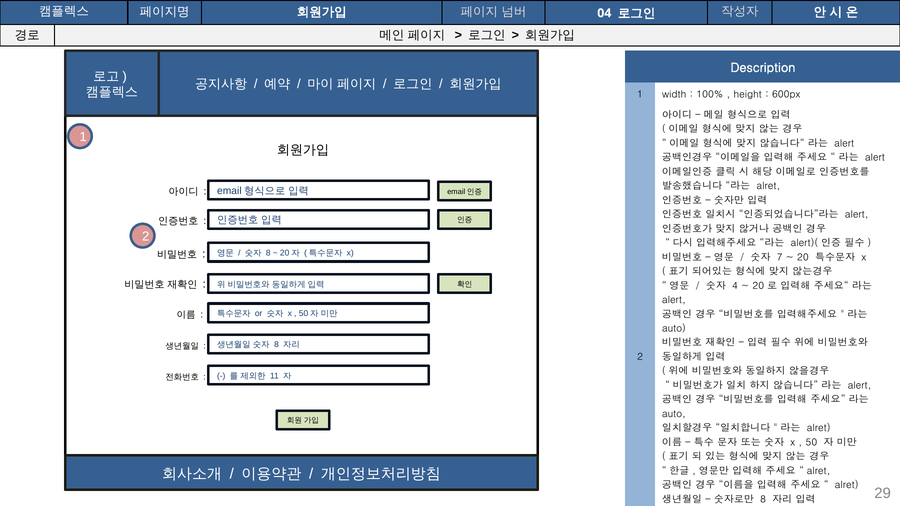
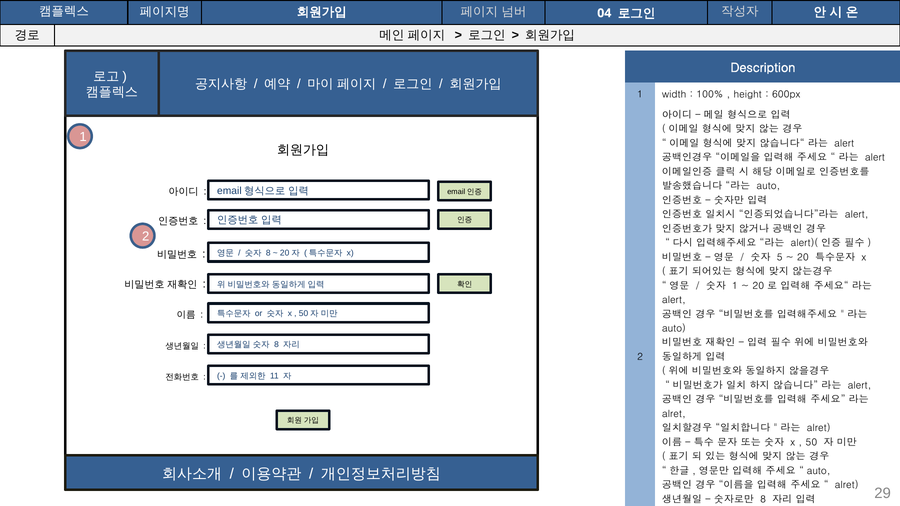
alret at (768, 186): alret -> auto
7: 7 -> 5
4 at (735, 286): 4 -> 1
auto at (674, 414): auto -> alret
alret at (819, 471): alret -> auto
